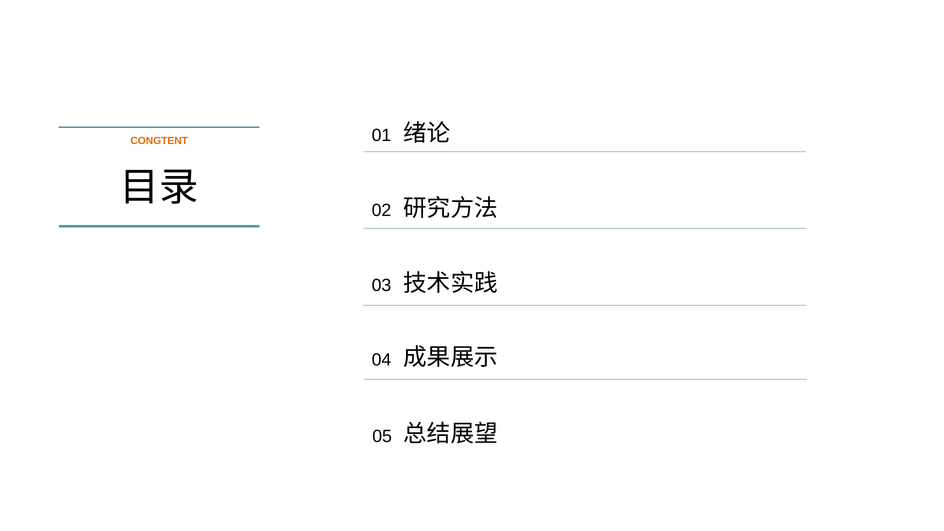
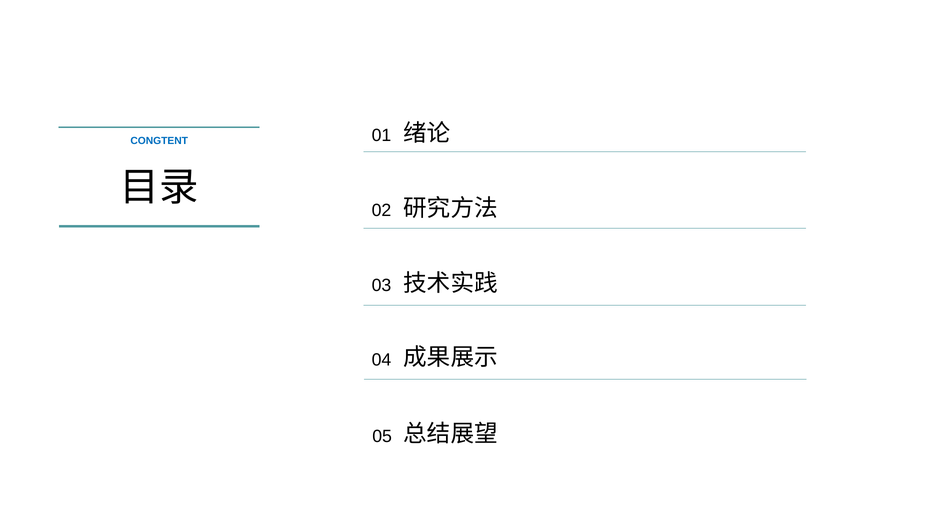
CONGTENT colour: orange -> blue
